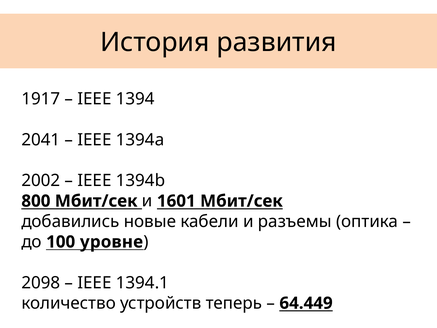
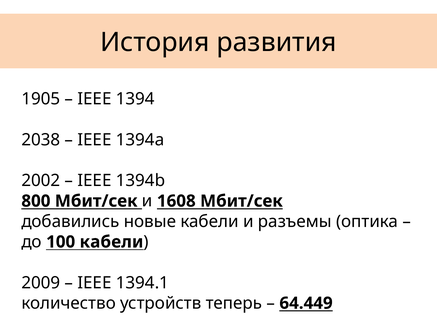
1917: 1917 -> 1905
2041: 2041 -> 2038
1601: 1601 -> 1608
100 уровне: уровне -> кабели
2098: 2098 -> 2009
